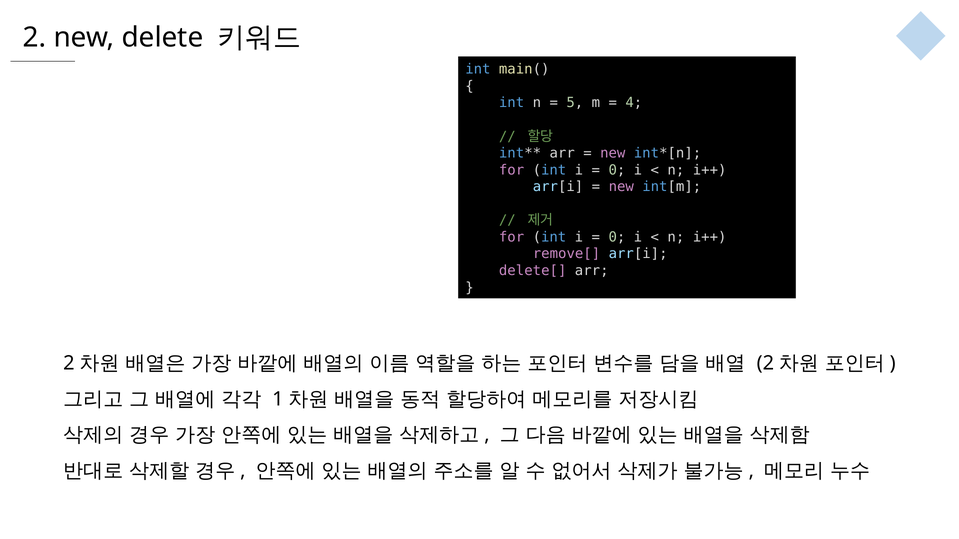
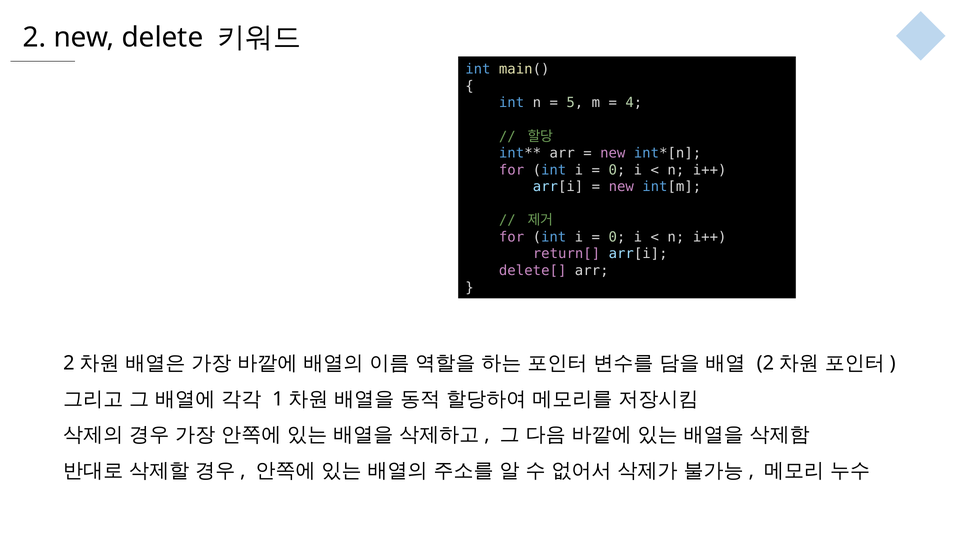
remove[: remove[ -> return[
